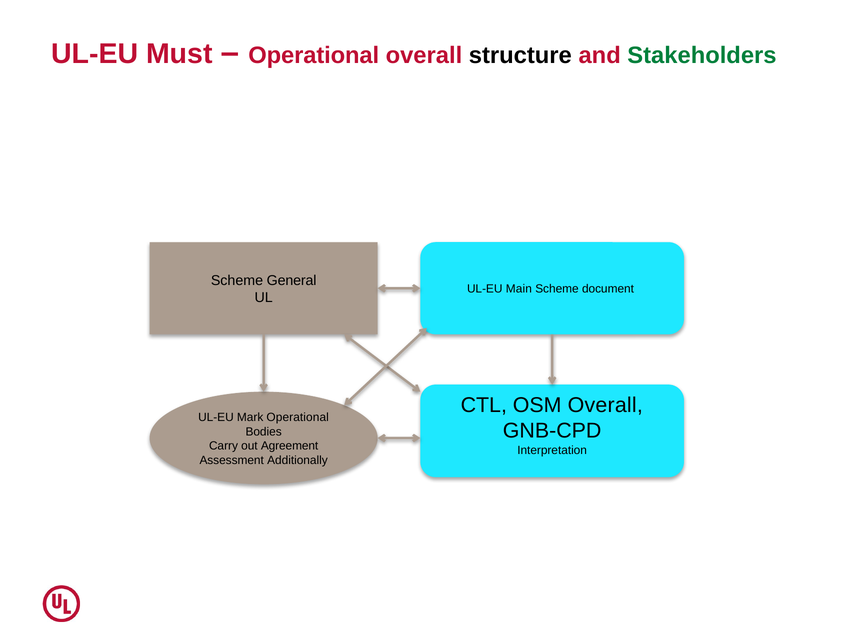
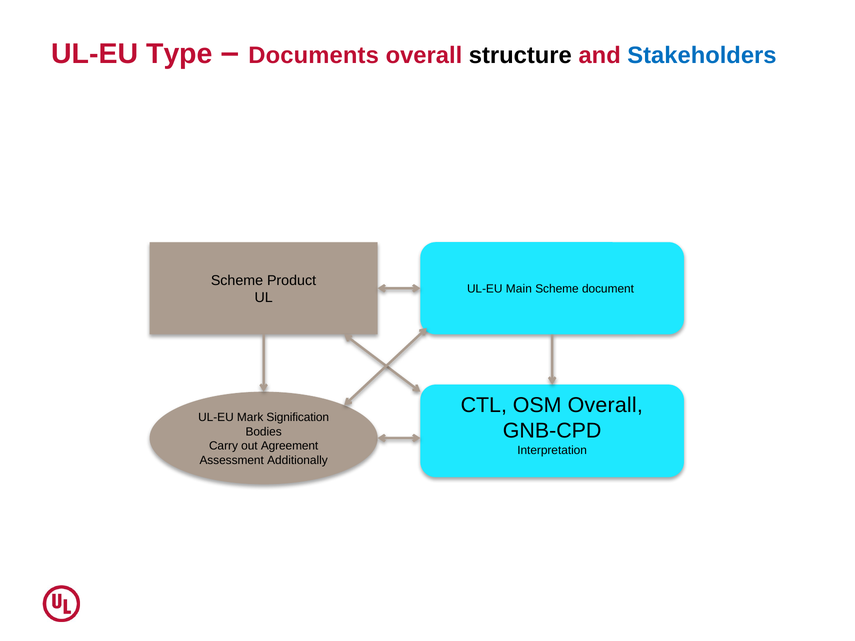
Must: Must -> Type
Operational at (314, 55): Operational -> Documents
Stakeholders colour: green -> blue
General: General -> Product
Mark Operational: Operational -> Signification
